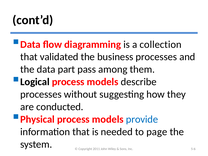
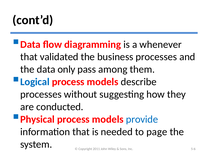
collection: collection -> whenever
part: part -> only
Logical colour: black -> blue
